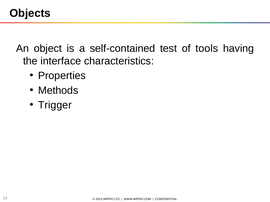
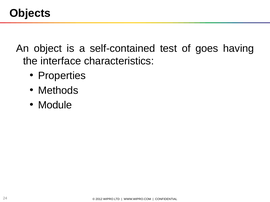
tools: tools -> goes
Trigger: Trigger -> Module
